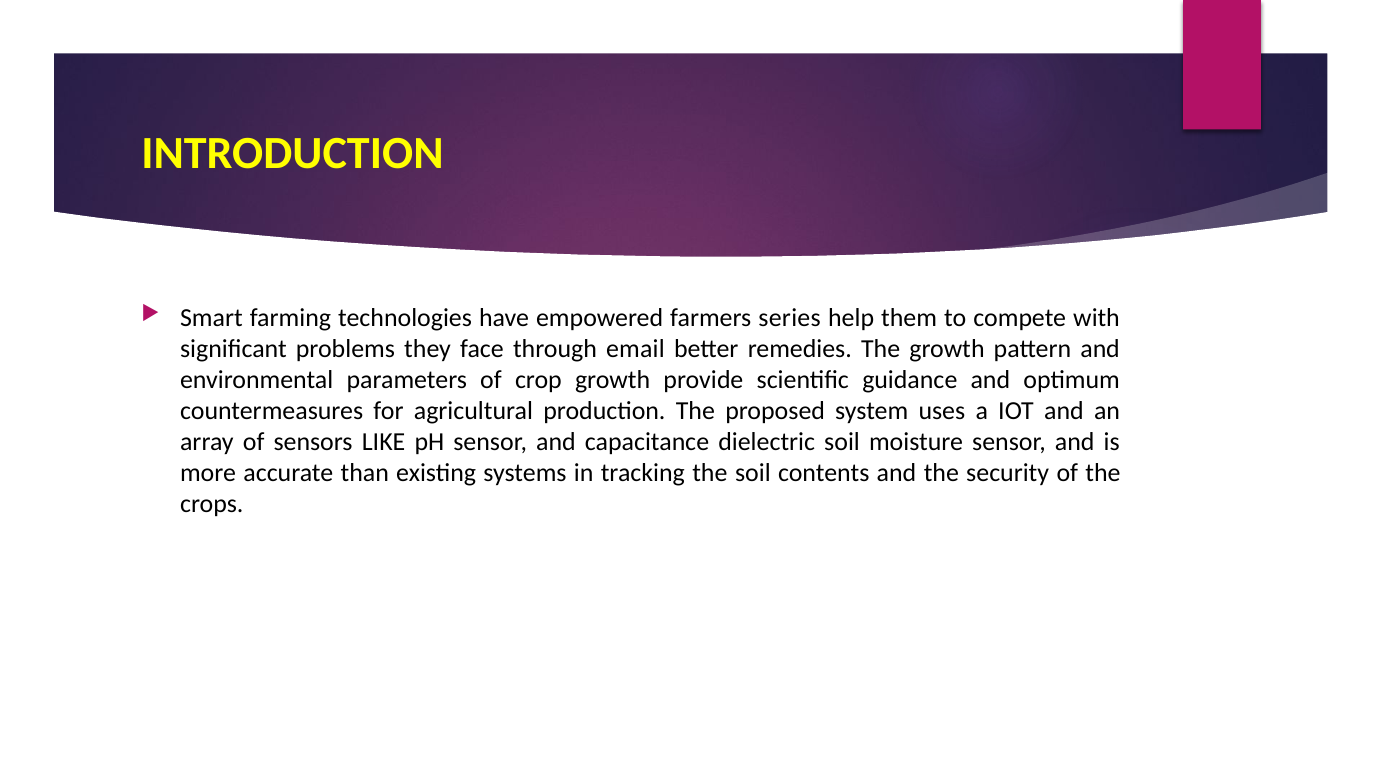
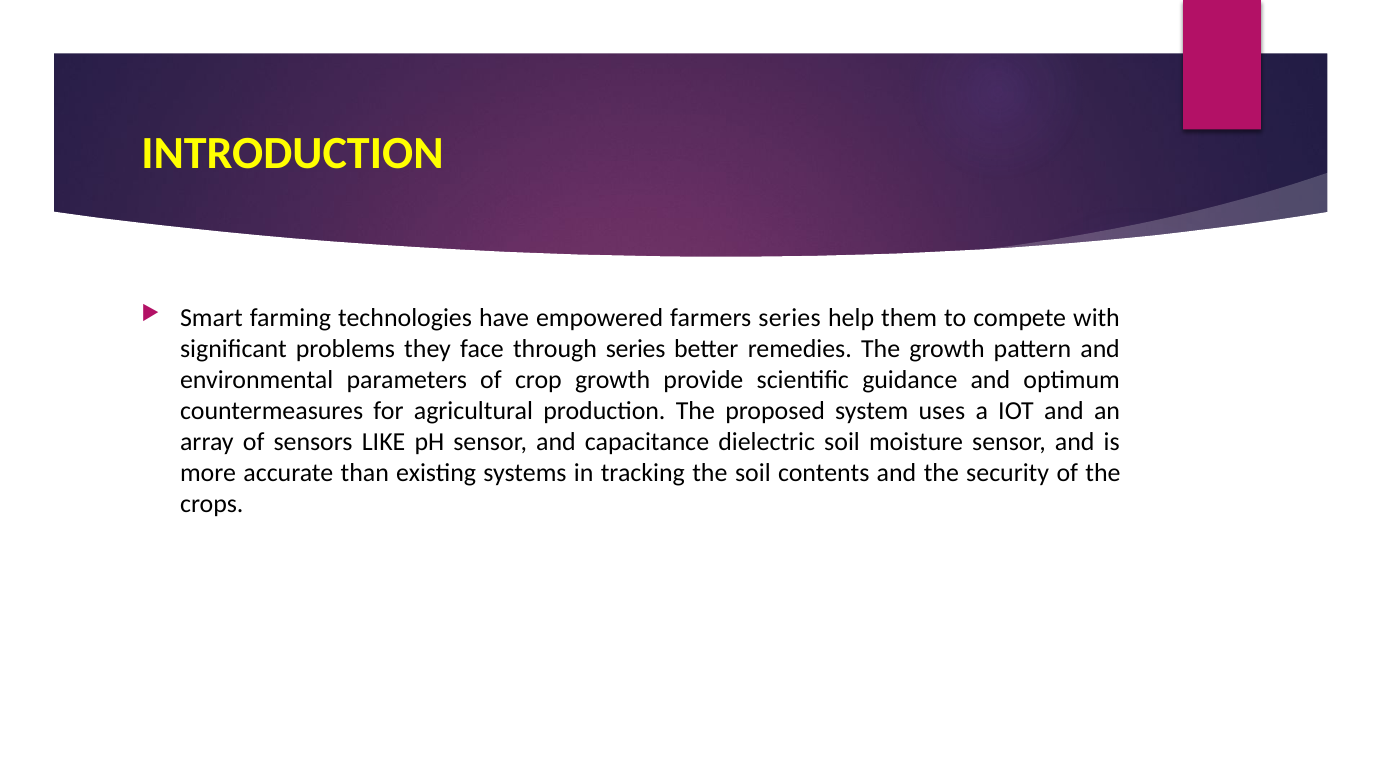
through email: email -> series
